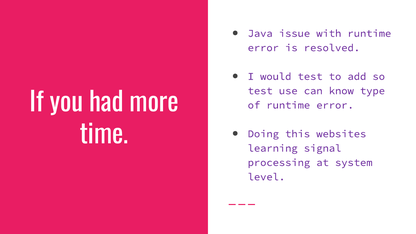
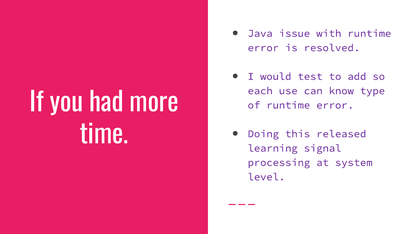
test at (260, 91): test -> each
websites: websites -> released
